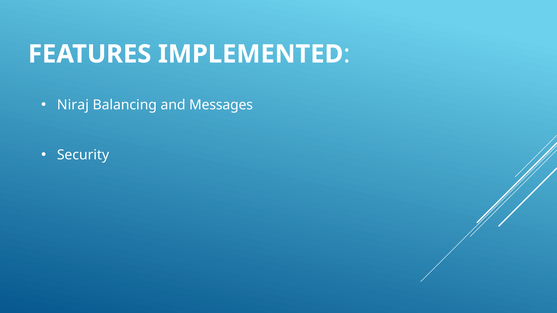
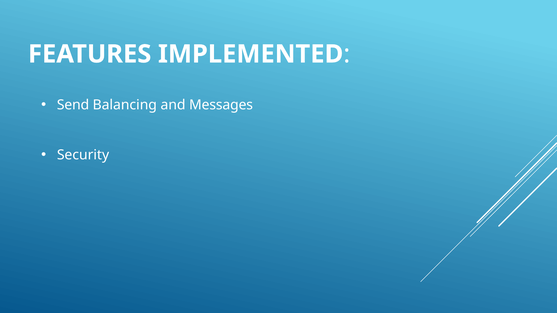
Niraj: Niraj -> Send
